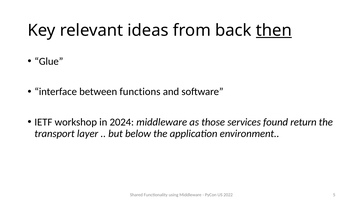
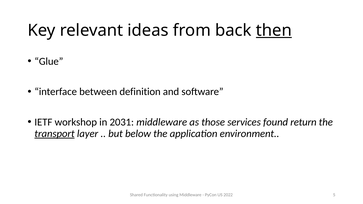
functions: functions -> definition
2024: 2024 -> 2031
transport underline: none -> present
